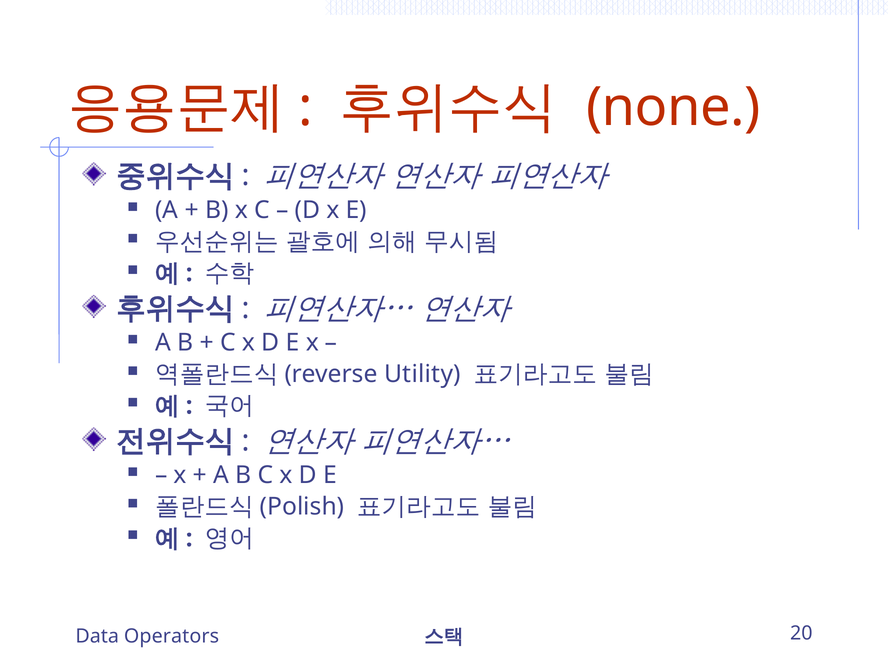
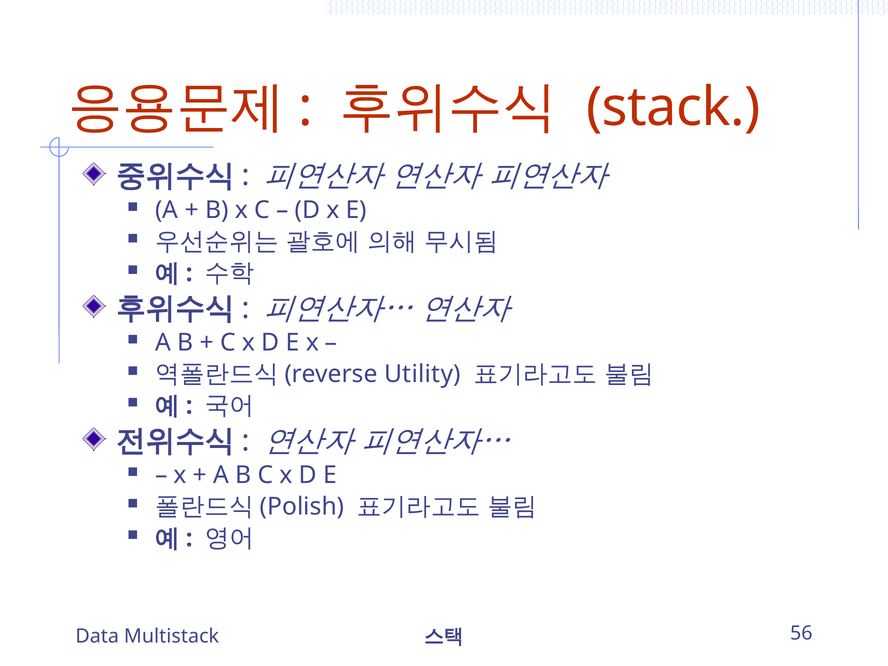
none: none -> stack
20: 20 -> 56
Operators: Operators -> Multistack
